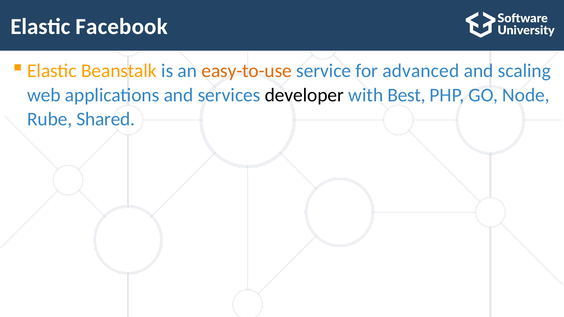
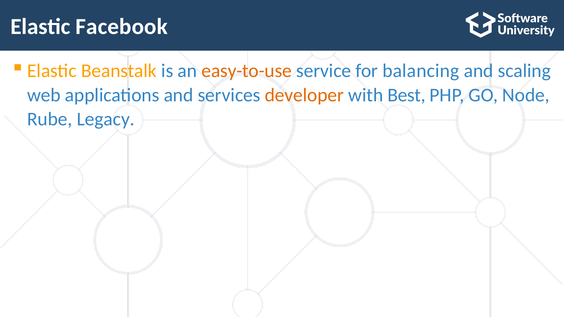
advanced: advanced -> balancing
developer colour: black -> orange
Shared: Shared -> Legacy
